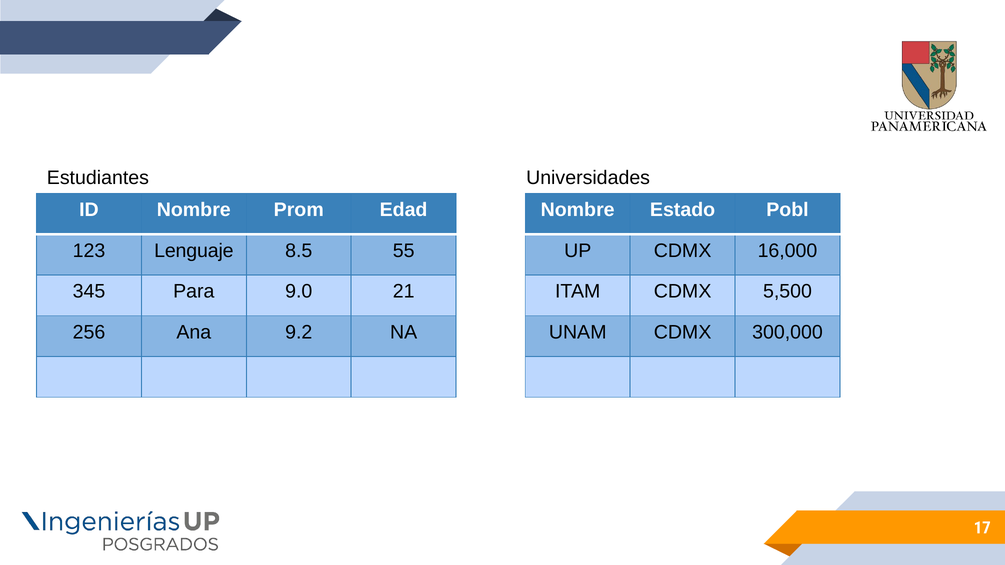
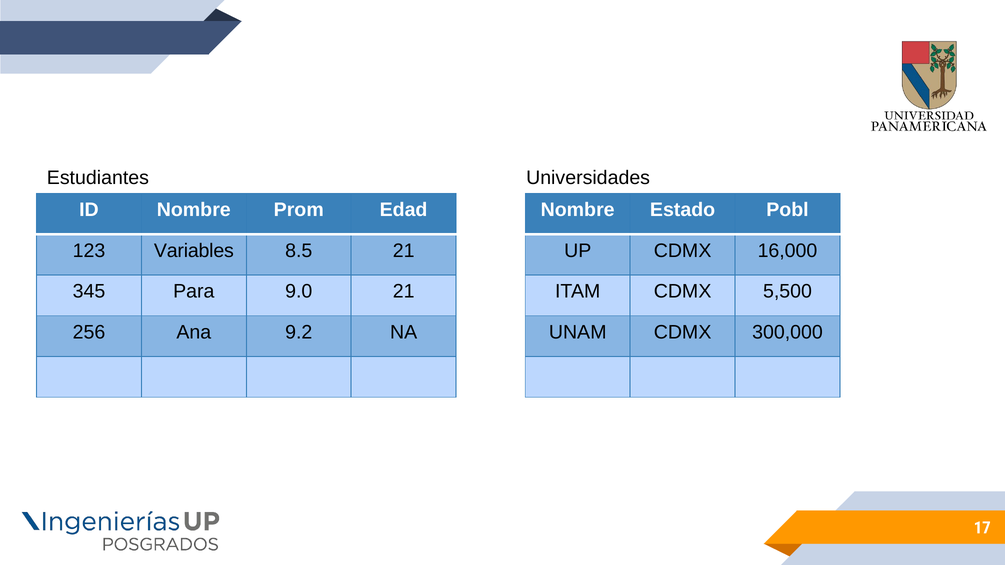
Lenguaje: Lenguaje -> Variables
8.5 55: 55 -> 21
